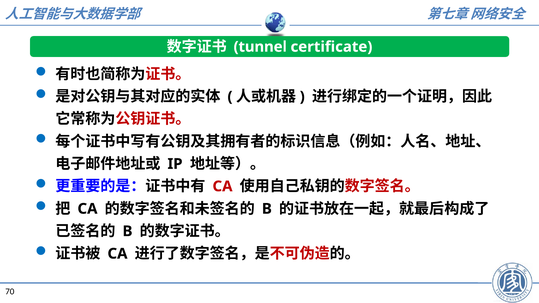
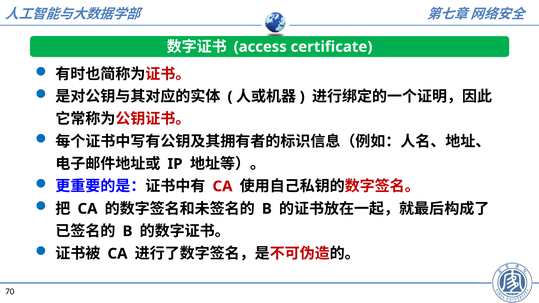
tunnel: tunnel -> access
